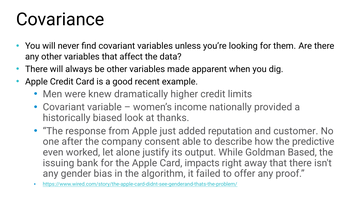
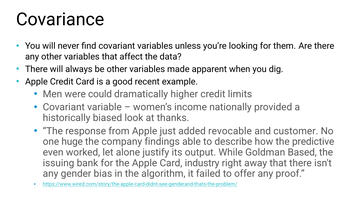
knew: knew -> could
reputation: reputation -> revocable
after: after -> huge
consent: consent -> findings
impacts: impacts -> industry
